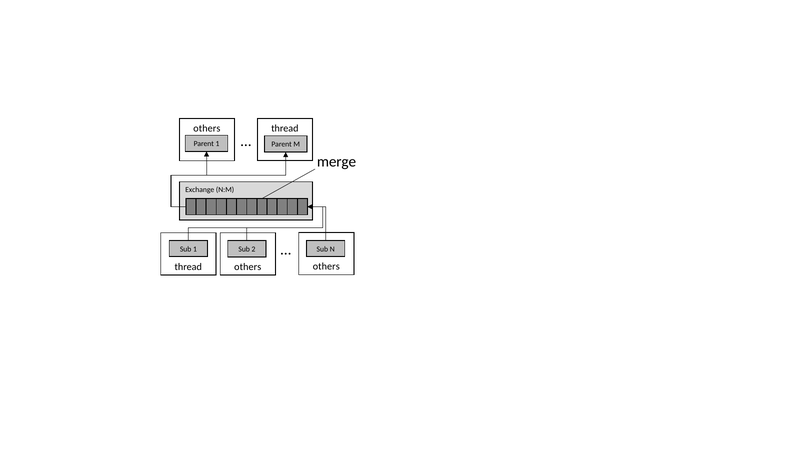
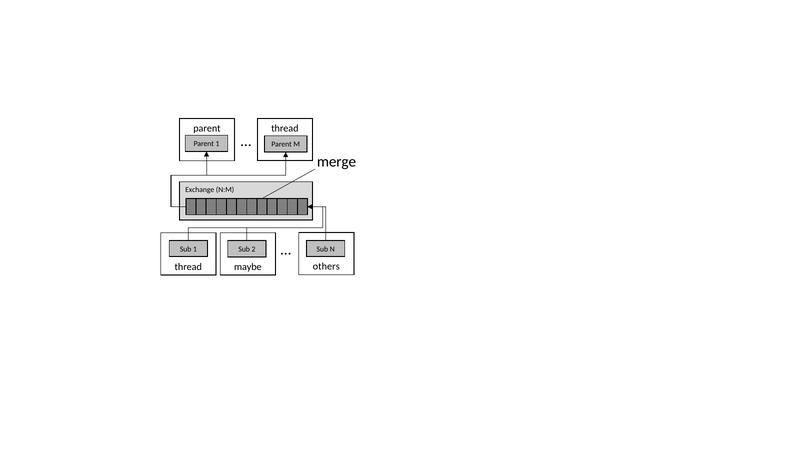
others at (207, 128): others -> parent
thread others: others -> maybe
